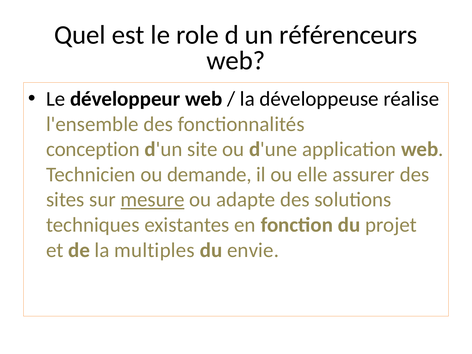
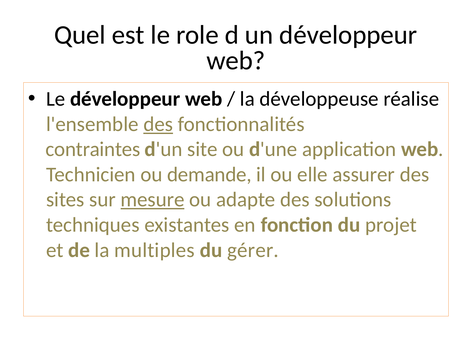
un référenceurs: référenceurs -> développeur
des at (158, 124) underline: none -> present
conception: conception -> contraintes
envie: envie -> gérer
